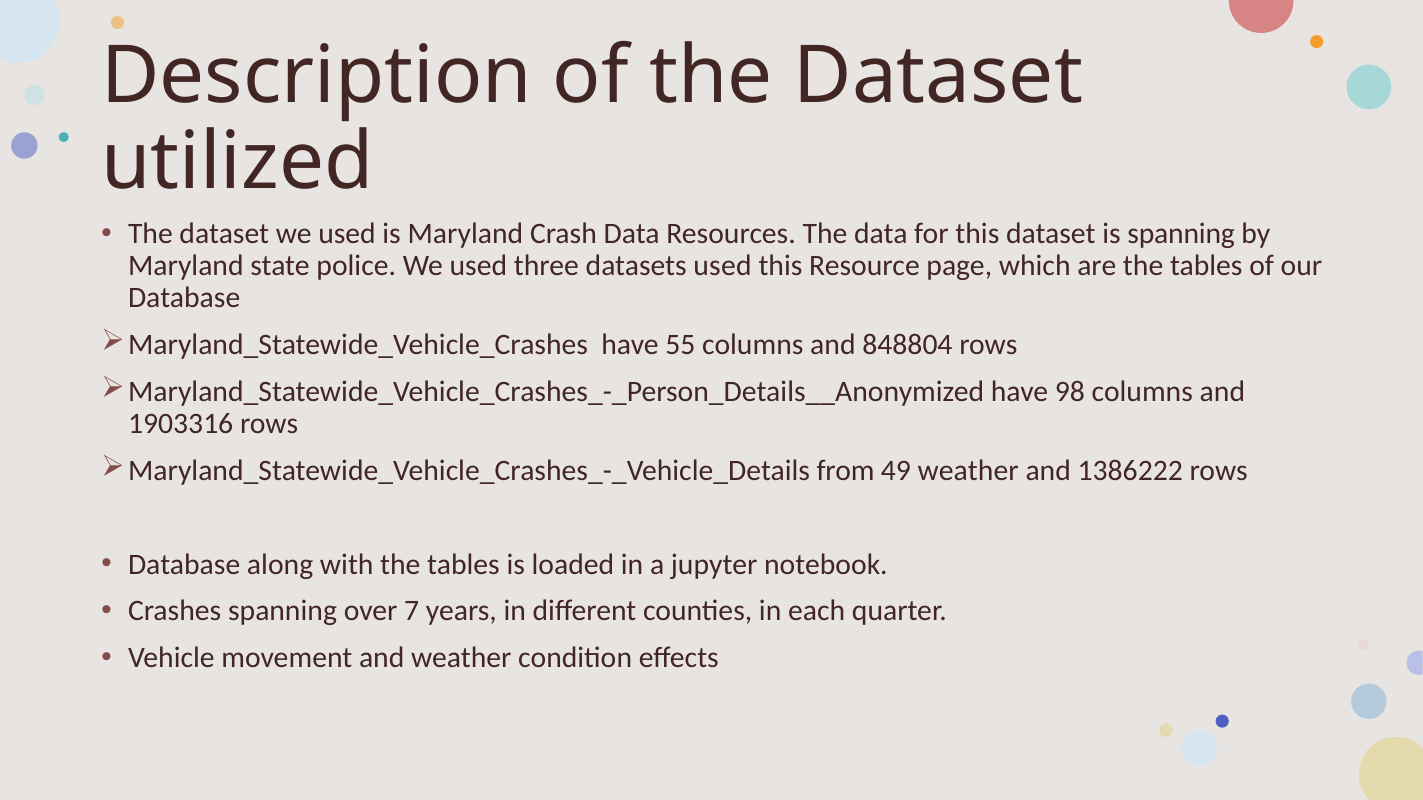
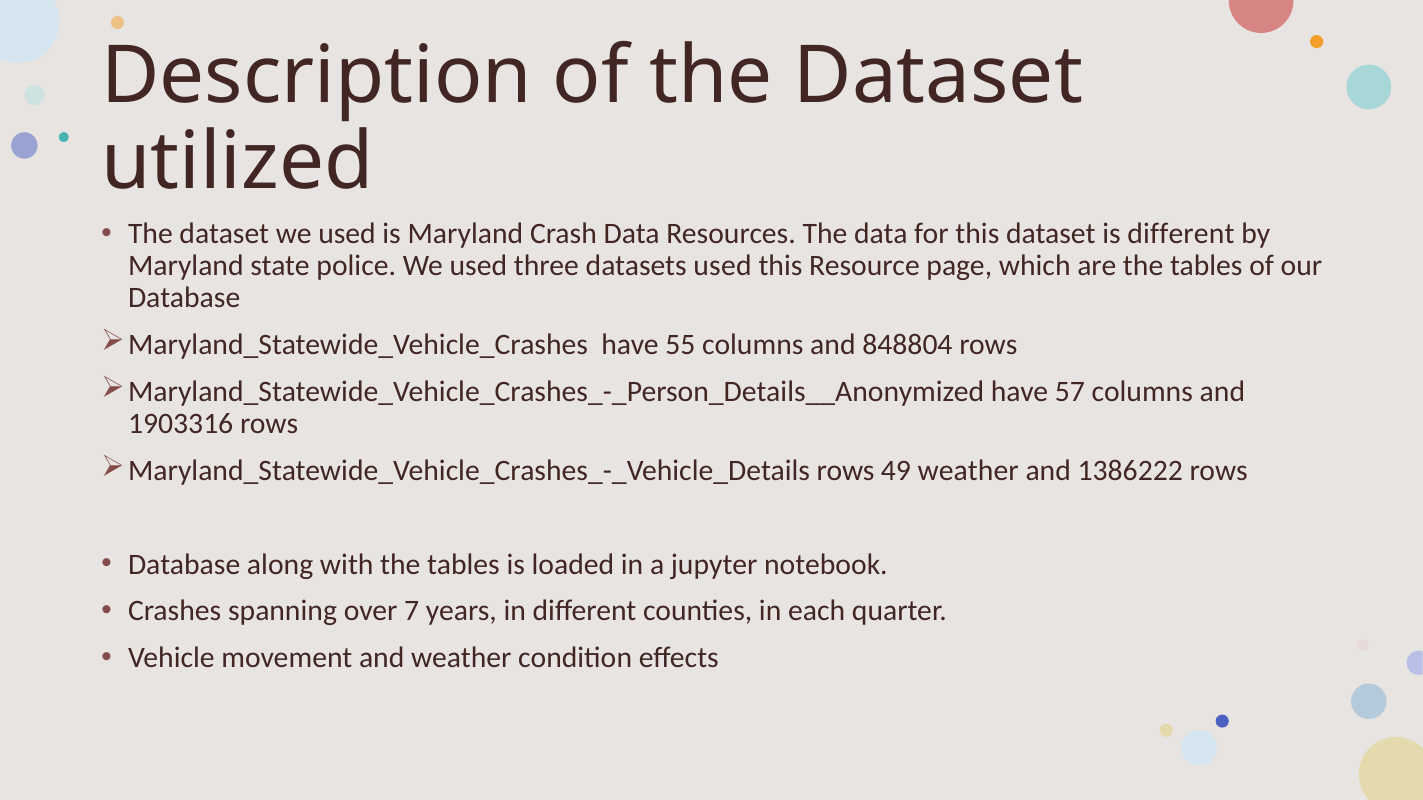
is spanning: spanning -> different
98: 98 -> 57
Maryland_Statewide_Vehicle_Crashes_-_Vehicle_Details from: from -> rows
